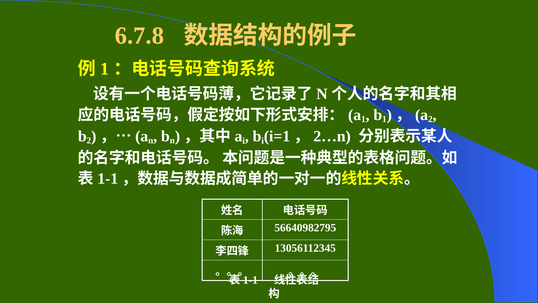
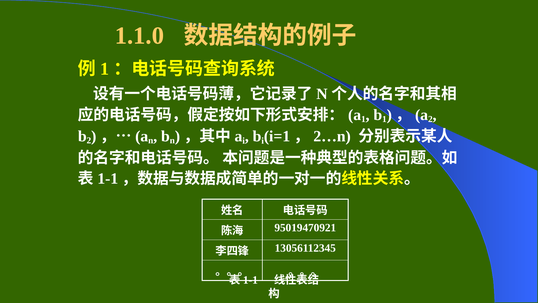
6.7.8: 6.7.8 -> 1.1.0
56640982795: 56640982795 -> 95019470921
